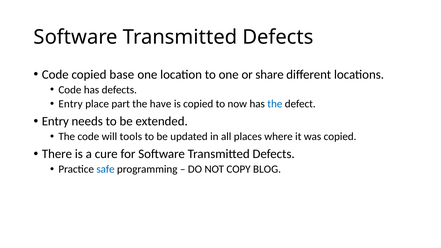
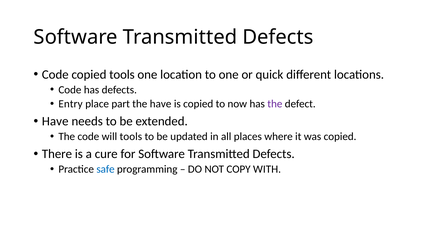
copied base: base -> tools
share: share -> quick
the at (275, 104) colour: blue -> purple
Entry at (55, 121): Entry -> Have
BLOG: BLOG -> WITH
